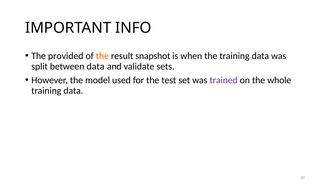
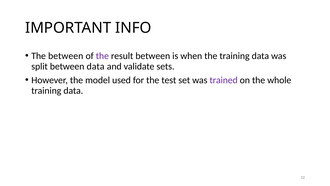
The provided: provided -> between
the at (102, 56) colour: orange -> purple
result snapshot: snapshot -> between
